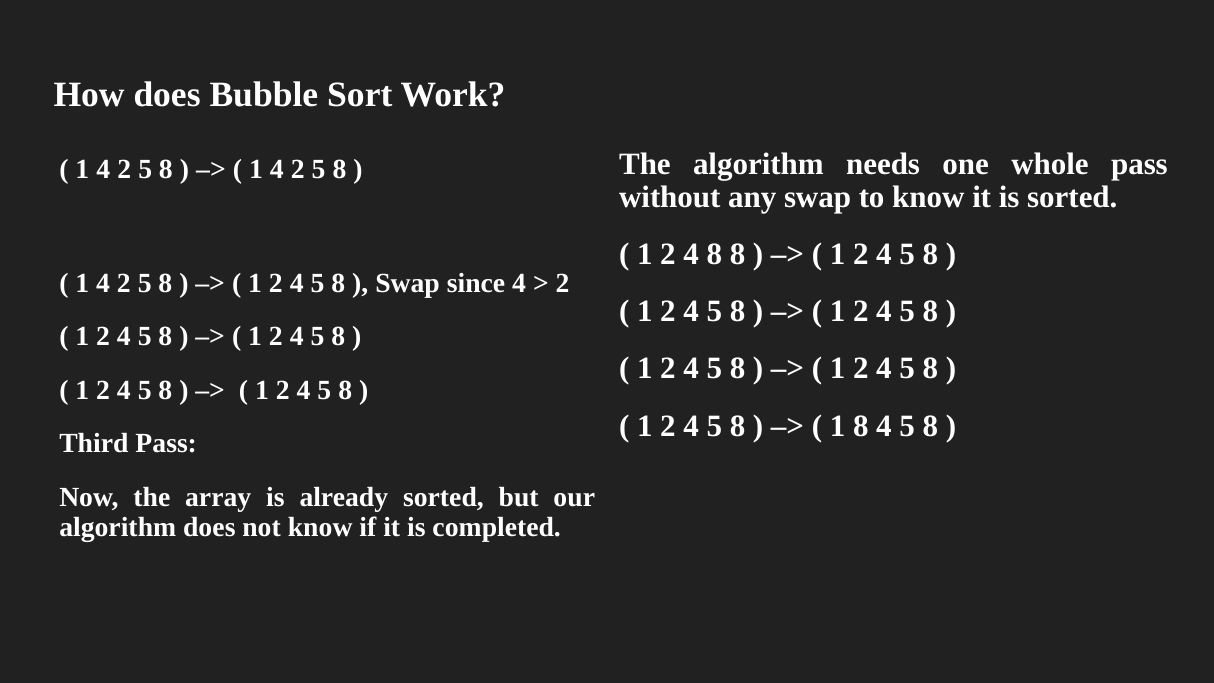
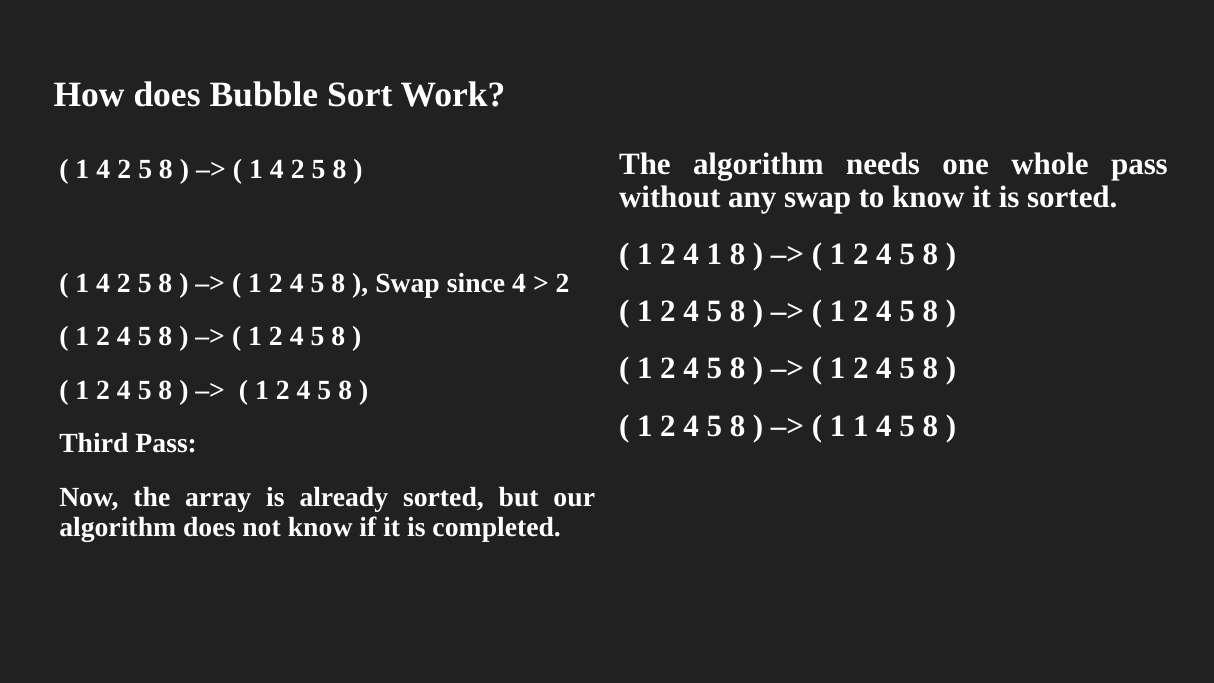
4 8: 8 -> 1
1 8: 8 -> 1
